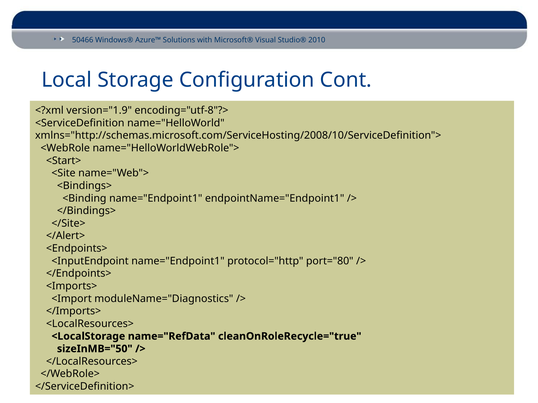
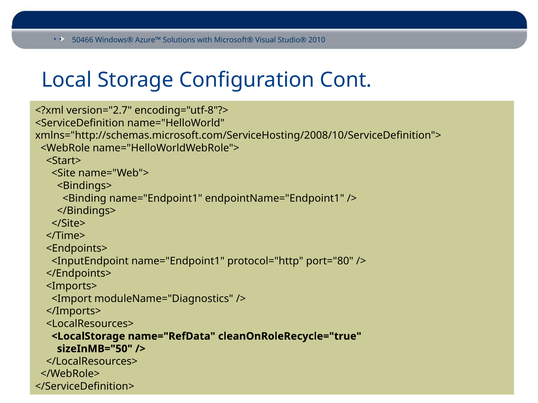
version="1.9: version="1.9 -> version="2.7
</Alert>: </Alert> -> </Time>
